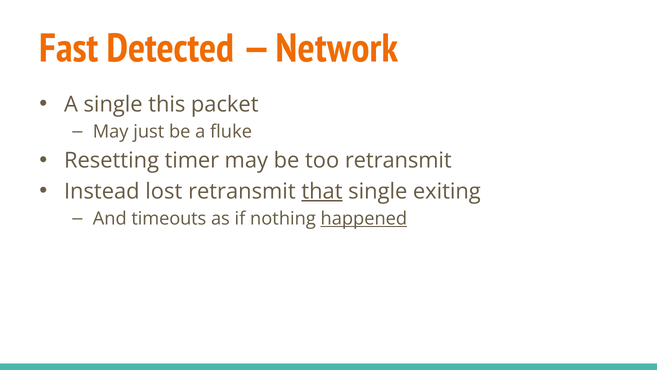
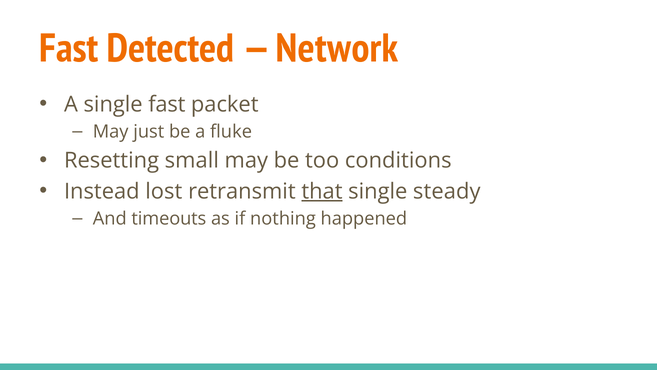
single this: this -> fast
timer: timer -> small
too retransmit: retransmit -> conditions
exiting: exiting -> steady
happened underline: present -> none
